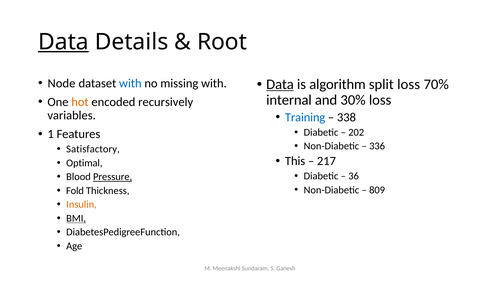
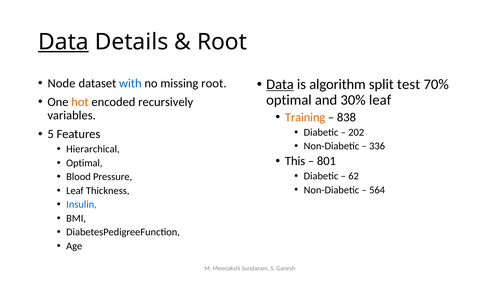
missing with: with -> root
split loss: loss -> test
internal at (289, 100): internal -> optimal
30% loss: loss -> leaf
Training colour: blue -> orange
338: 338 -> 838
1: 1 -> 5
Satisfactory: Satisfactory -> Hierarchical
217: 217 -> 801
36: 36 -> 62
Pressure underline: present -> none
809: 809 -> 564
Fold at (75, 191): Fold -> Leaf
Insulin colour: orange -> blue
BMI underline: present -> none
